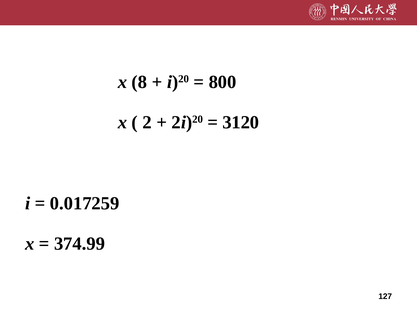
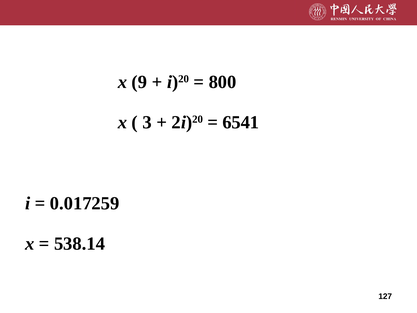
8: 8 -> 9
2: 2 -> 3
3120: 3120 -> 6541
374.99: 374.99 -> 538.14
